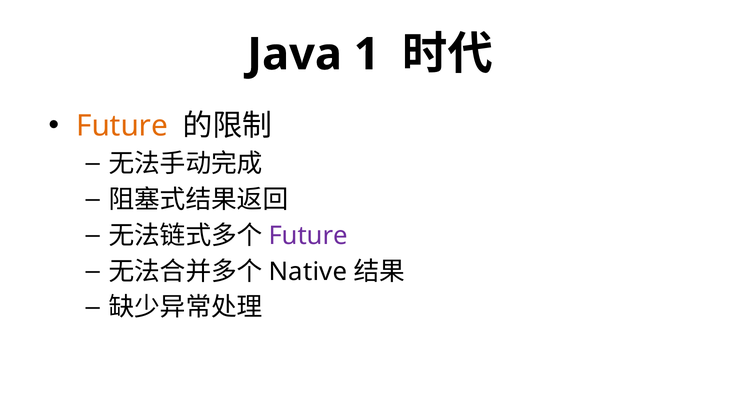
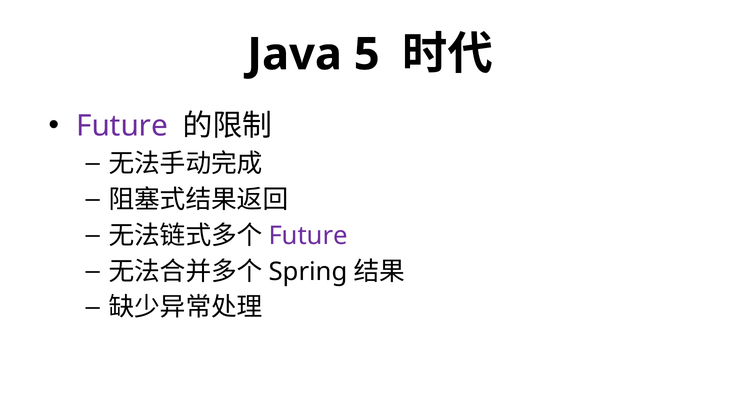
1: 1 -> 5
Future at (122, 126) colour: orange -> purple
Native: Native -> Spring
